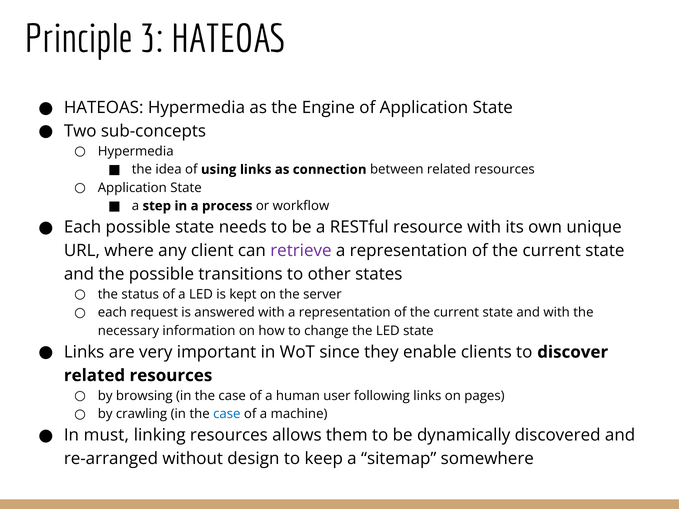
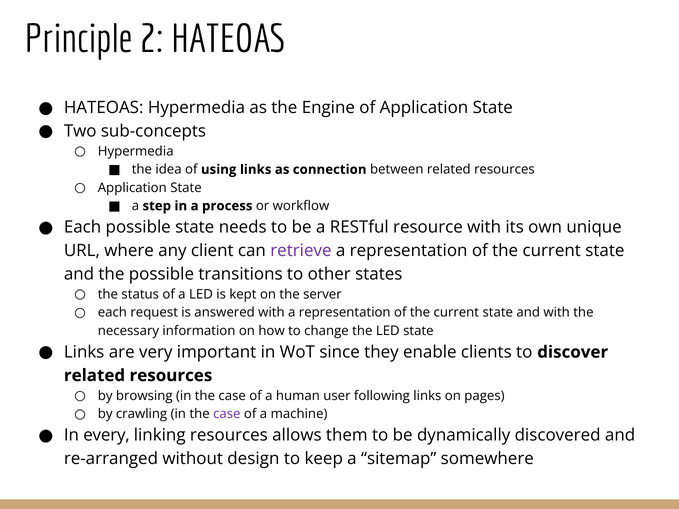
3: 3 -> 2
case at (227, 414) colour: blue -> purple
must: must -> every
